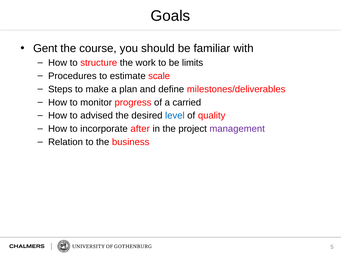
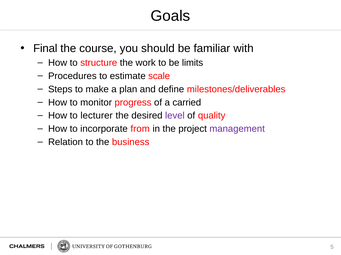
Gent: Gent -> Final
advised: advised -> lecturer
level colour: blue -> purple
after: after -> from
